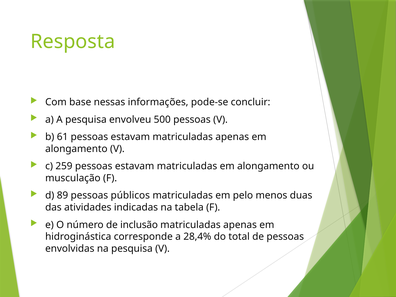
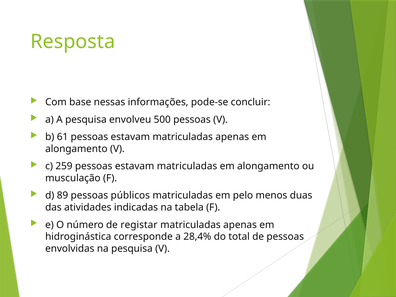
inclusão: inclusão -> registar
